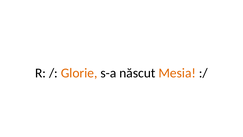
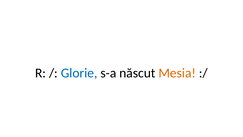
Glorie colour: orange -> blue
